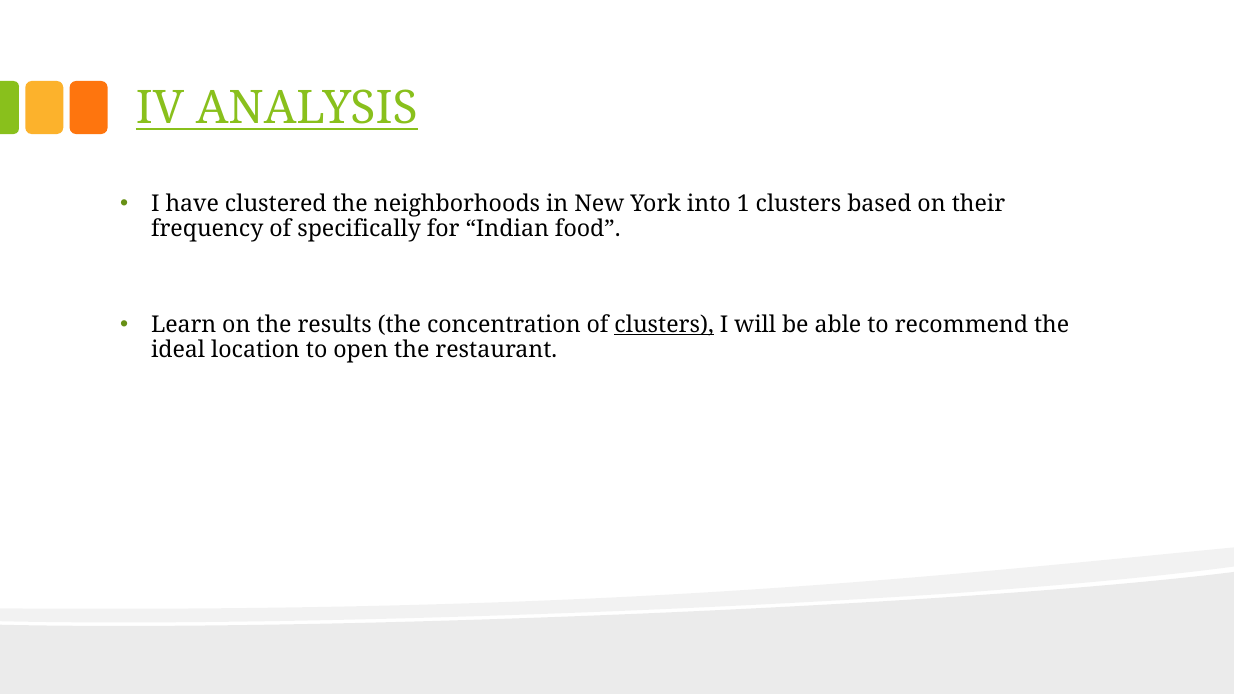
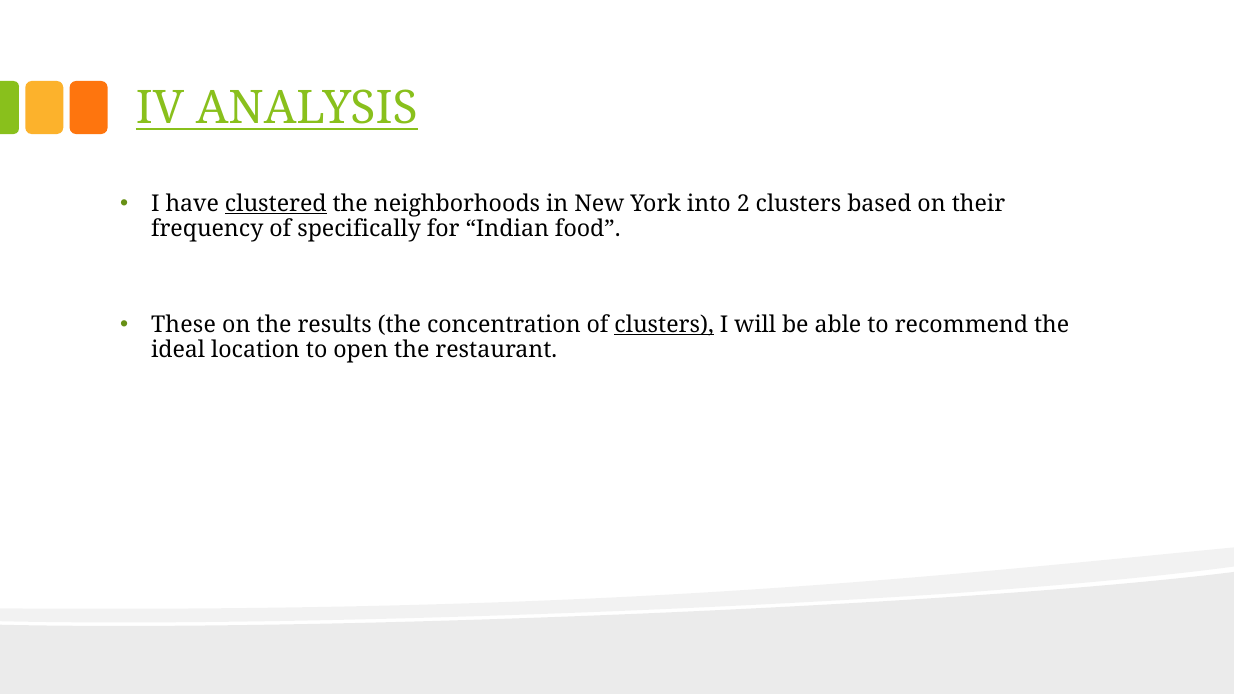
clustered underline: none -> present
1: 1 -> 2
Learn: Learn -> These
